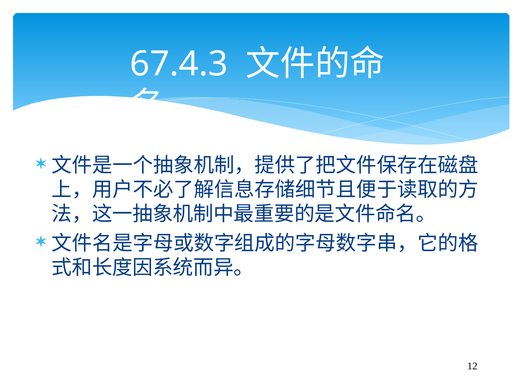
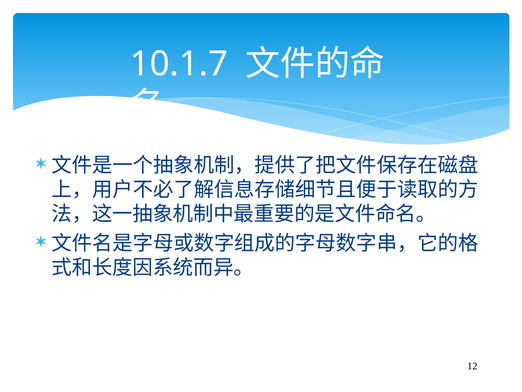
67.4.3: 67.4.3 -> 10.1.7
